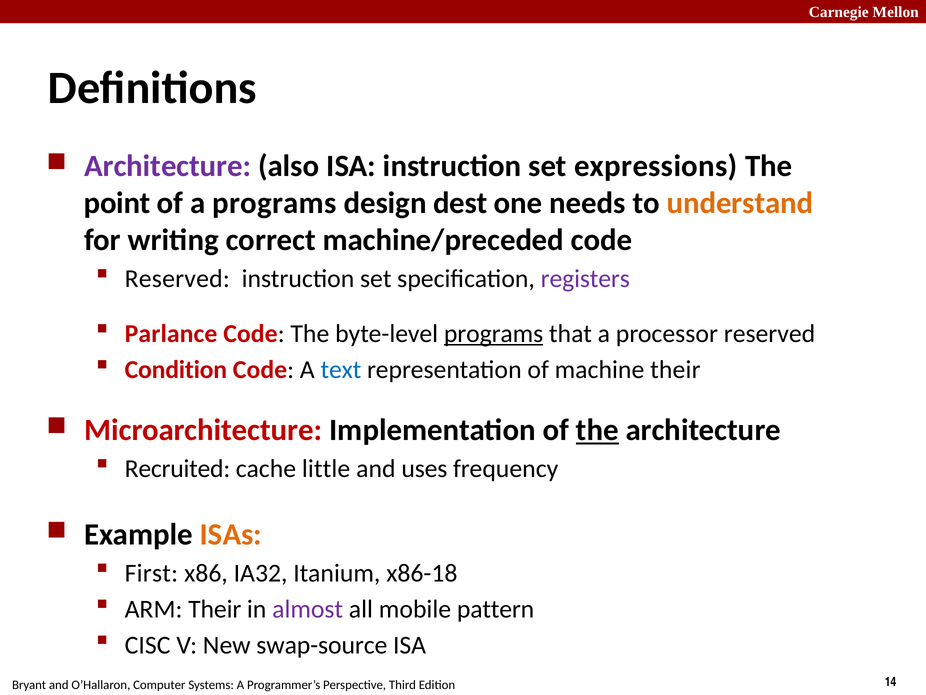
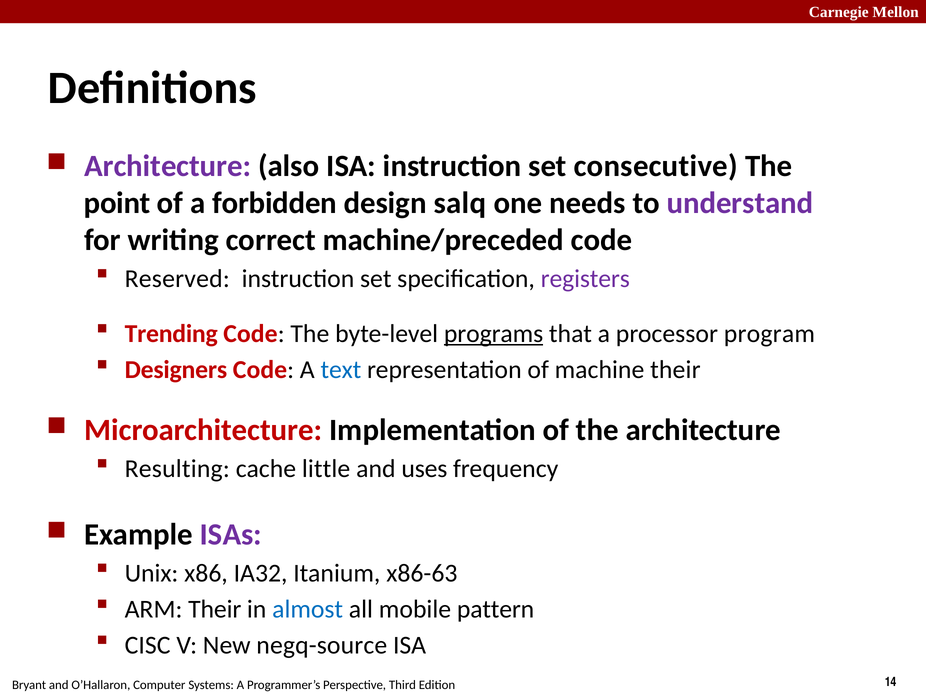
expressions: expressions -> consecutive
a programs: programs -> forbidden
dest: dest -> salq
understand colour: orange -> purple
Parlance: Parlance -> Trending
processor reserved: reserved -> program
Condition: Condition -> Designers
the at (597, 430) underline: present -> none
Recruited: Recruited -> Resulting
ISAs colour: orange -> purple
First: First -> Unix
x86-18: x86-18 -> x86-63
almost colour: purple -> blue
swap-source: swap-source -> negq-source
